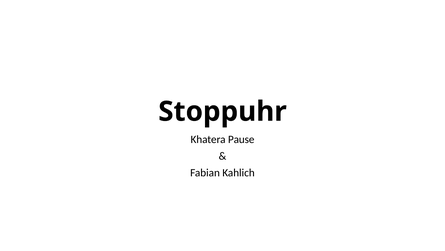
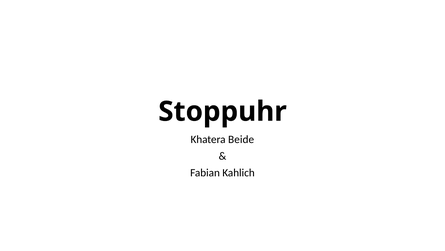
Pause: Pause -> Beide
